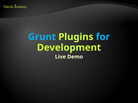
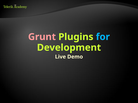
Grunt colour: light blue -> pink
